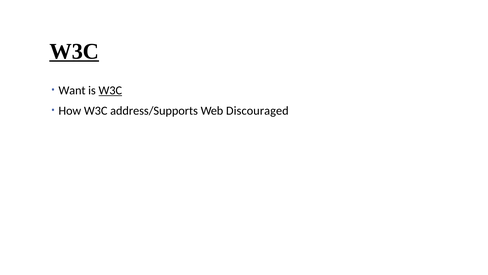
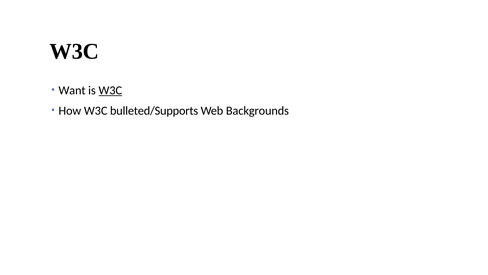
W3C at (74, 51) underline: present -> none
address/Supports: address/Supports -> bulleted/Supports
Discouraged: Discouraged -> Backgrounds
